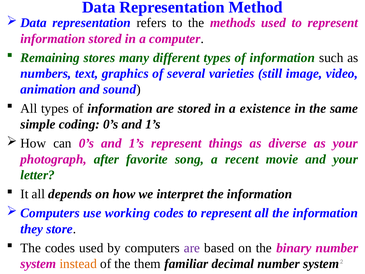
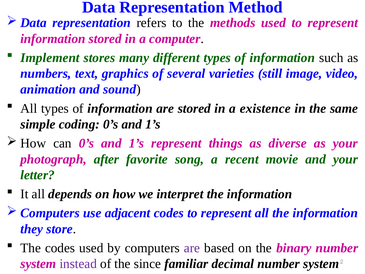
Remaining: Remaining -> Implement
working: working -> adjacent
instead colour: orange -> purple
them: them -> since
